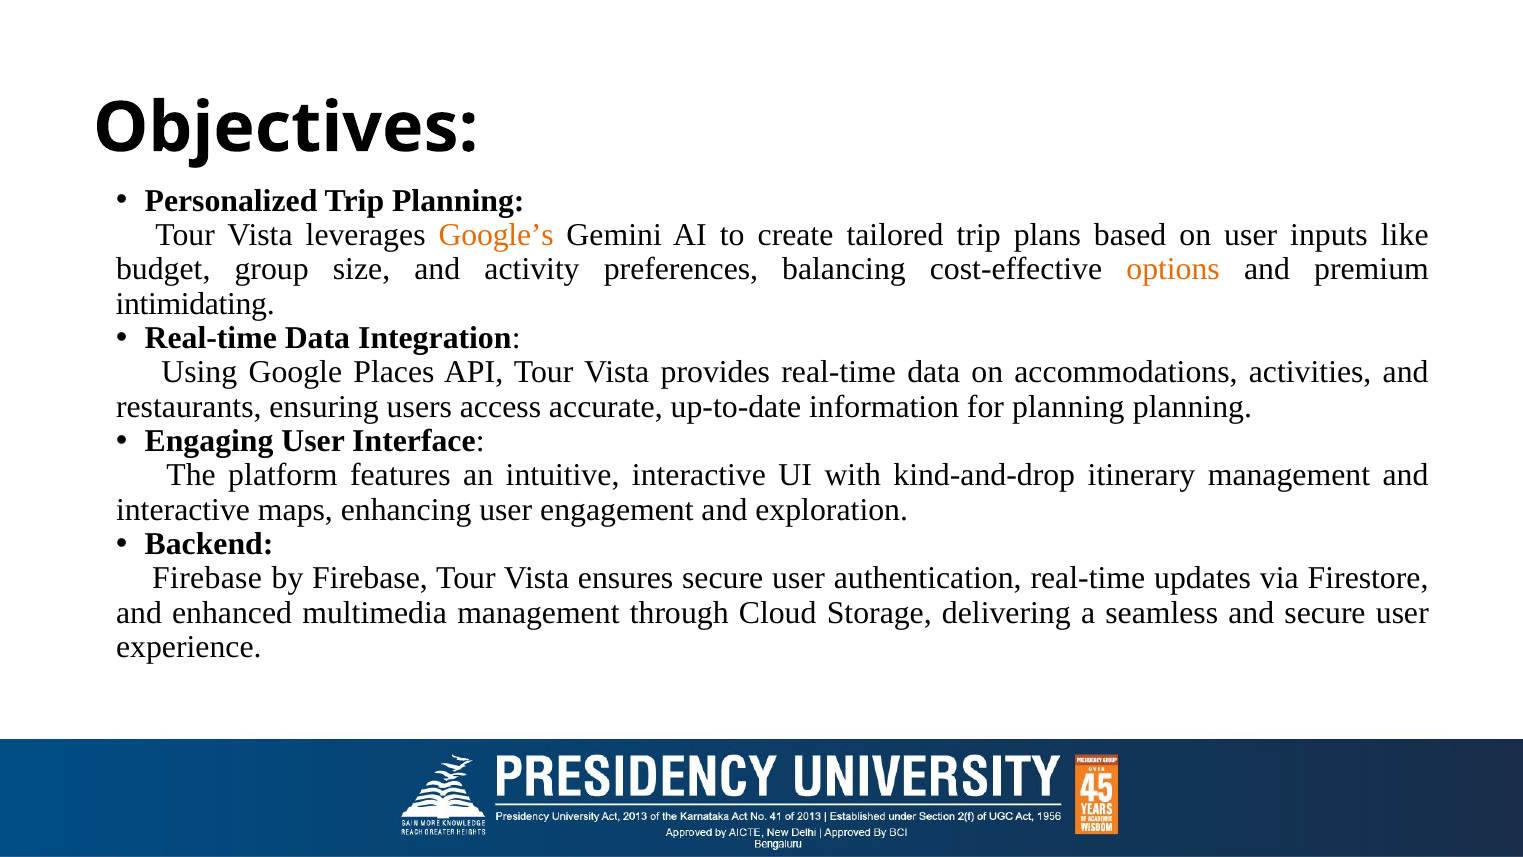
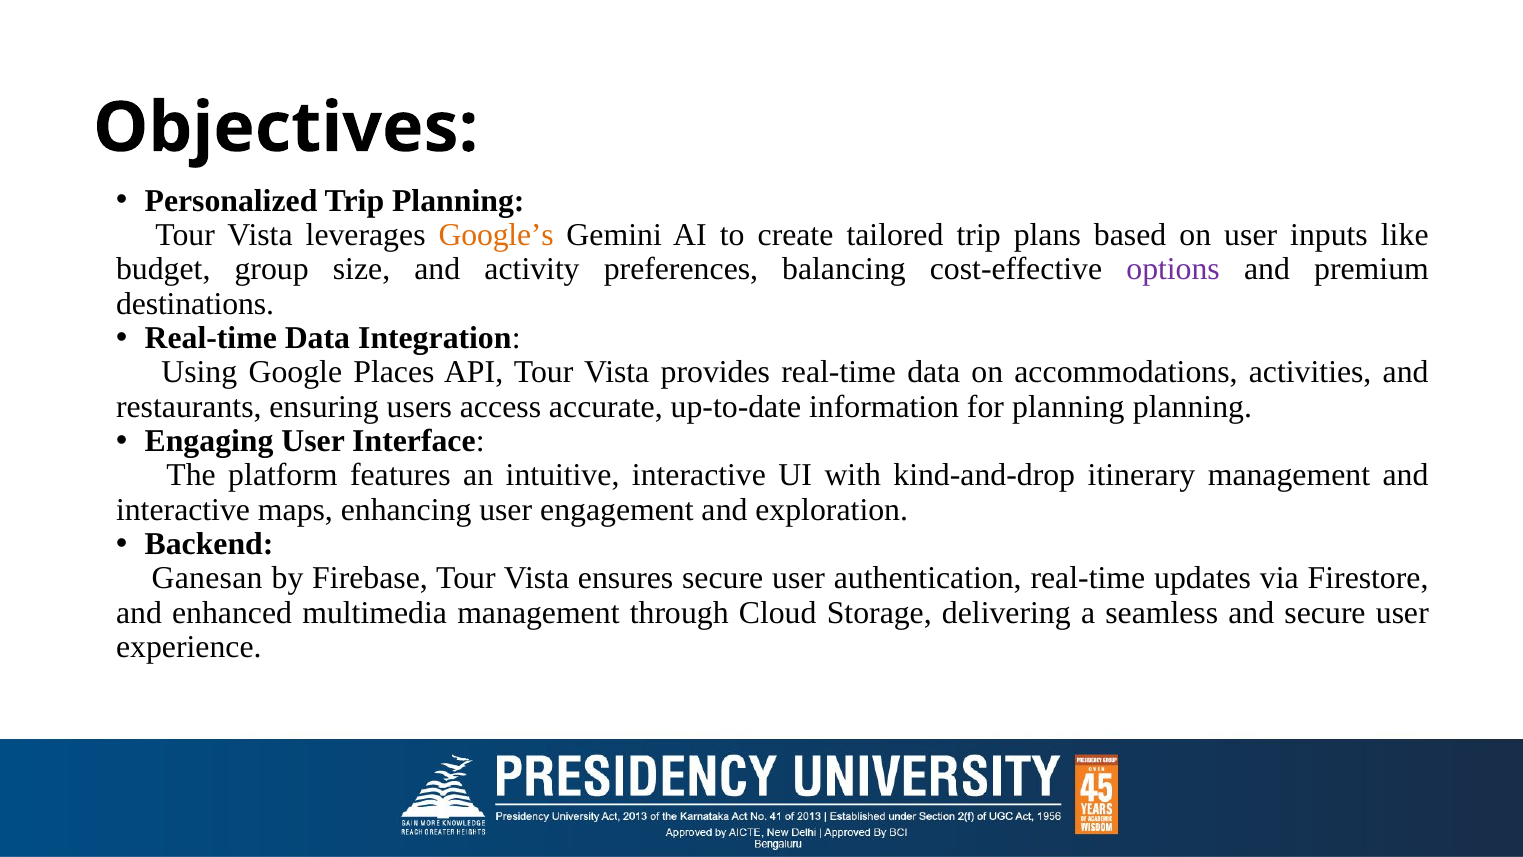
options colour: orange -> purple
intimidating: intimidating -> destinations
Firebase at (207, 578): Firebase -> Ganesan
